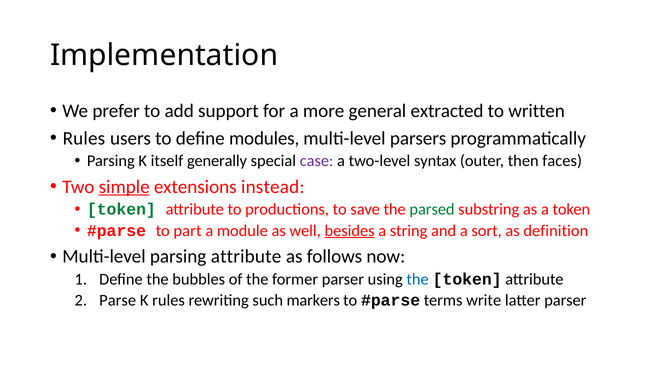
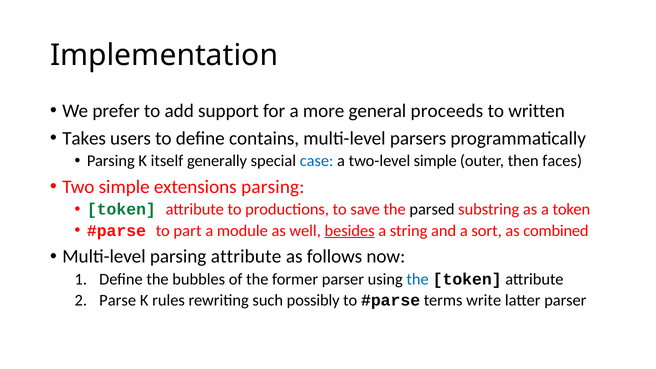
extracted: extracted -> proceeds
Rules at (84, 138): Rules -> Takes
modules: modules -> contains
case colour: purple -> blue
two-level syntax: syntax -> simple
simple at (124, 187) underline: present -> none
extensions instead: instead -> parsing
parsed colour: green -> black
definition: definition -> combined
markers: markers -> possibly
